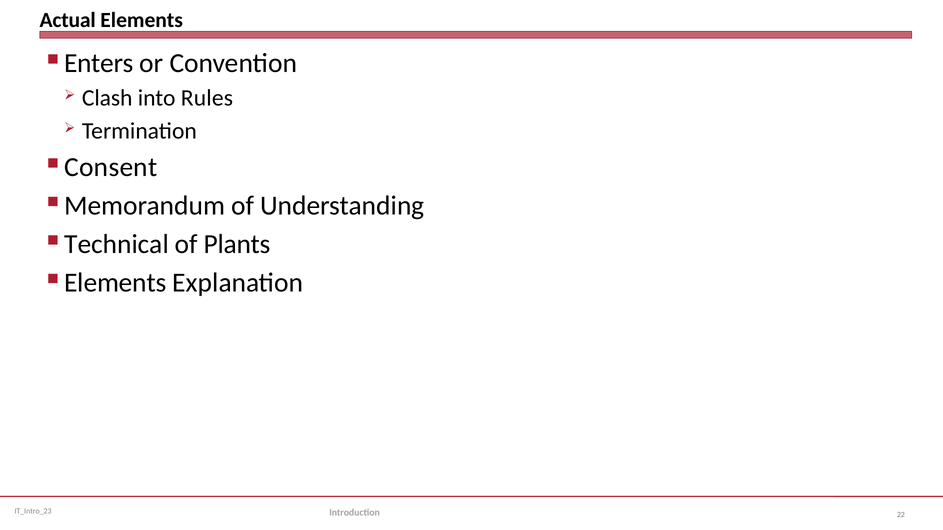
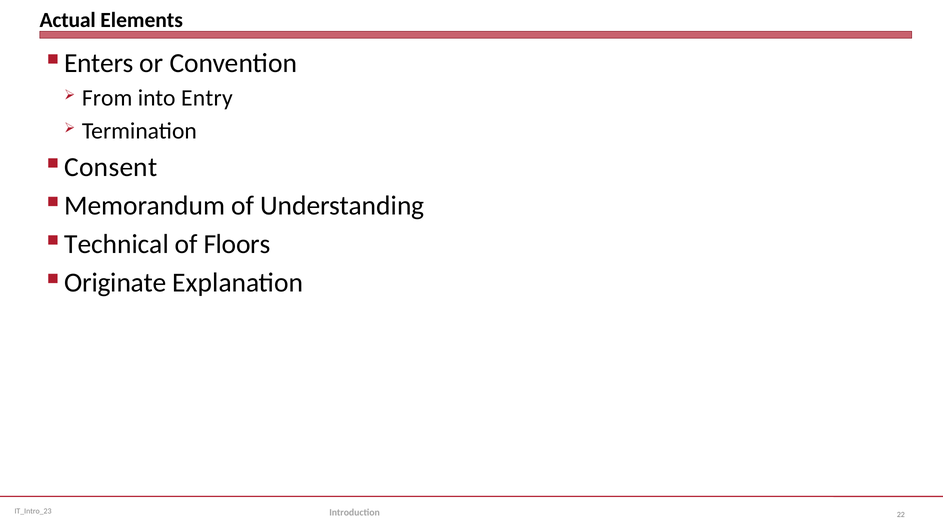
Clash: Clash -> From
Rules: Rules -> Entry
Plants: Plants -> Floors
Elements at (115, 283): Elements -> Originate
